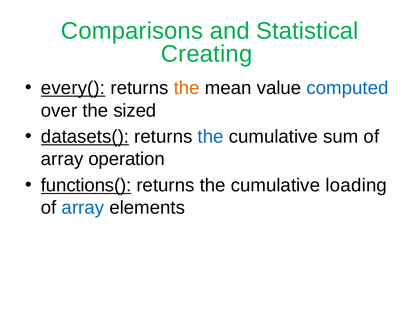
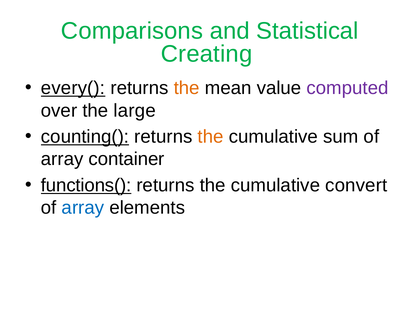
computed colour: blue -> purple
sized: sized -> large
datasets(: datasets( -> counting(
the at (211, 137) colour: blue -> orange
operation: operation -> container
loading: loading -> convert
